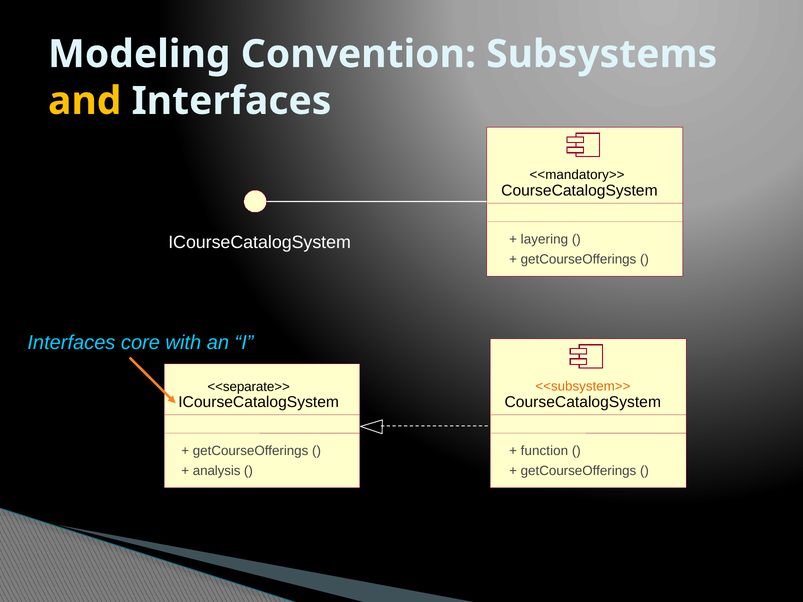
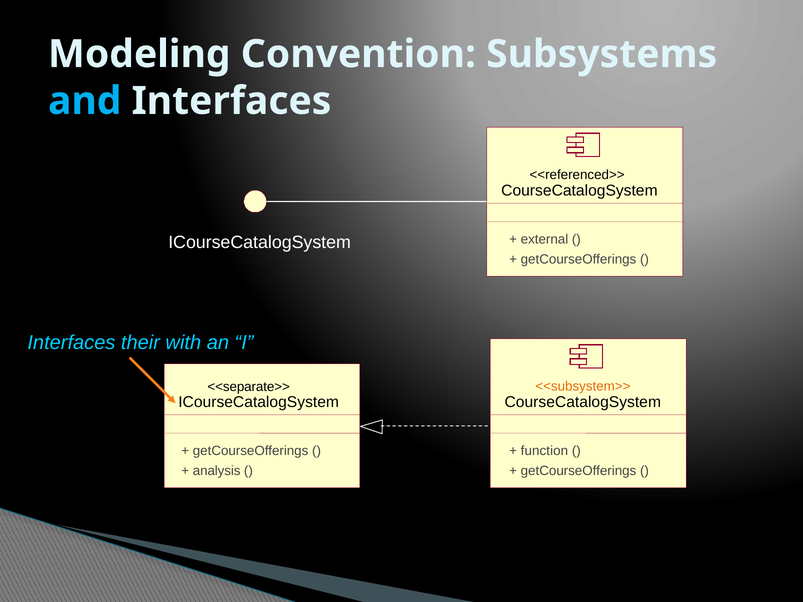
and colour: yellow -> light blue
<<mandatory>>: <<mandatory>> -> <<referenced>>
layering: layering -> external
core: core -> their
